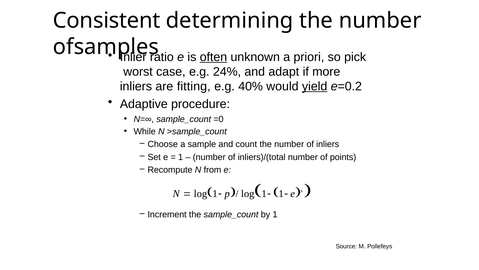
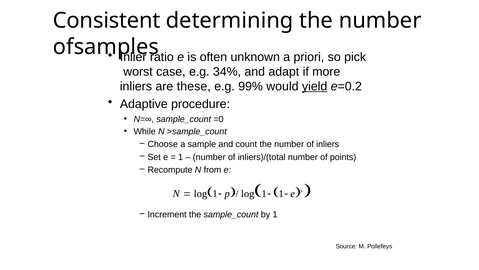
often underline: present -> none
24%: 24% -> 34%
fitting: fitting -> these
40%: 40% -> 99%
